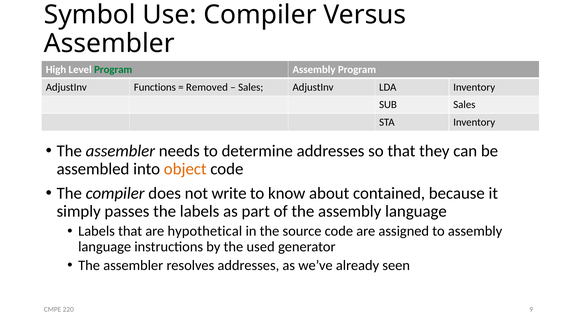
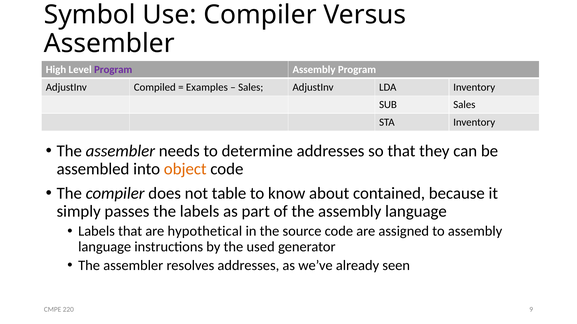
Program at (113, 70) colour: green -> purple
Functions: Functions -> Compiled
Removed: Removed -> Examples
write: write -> table
